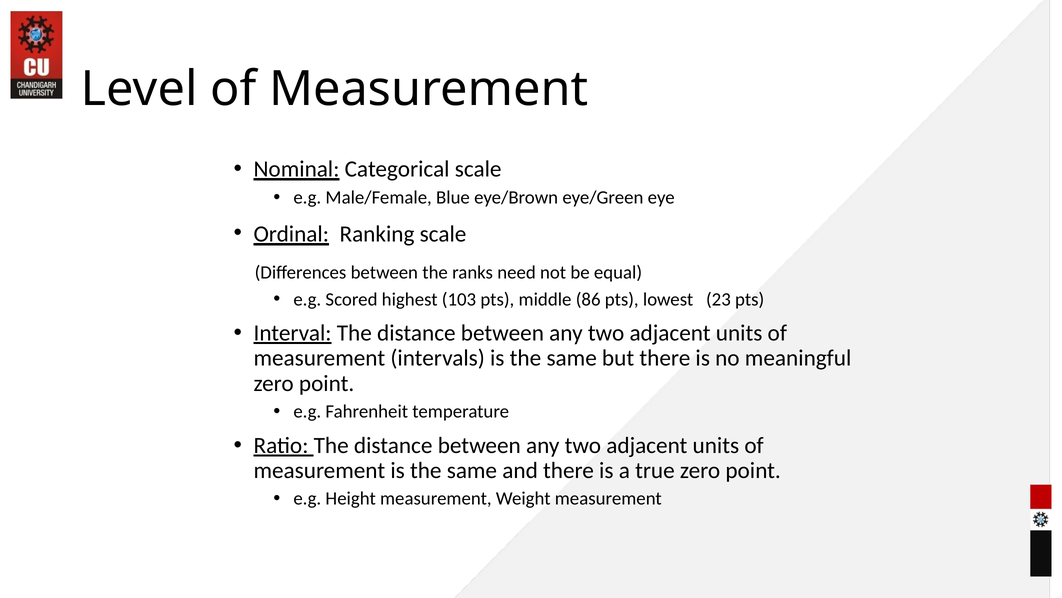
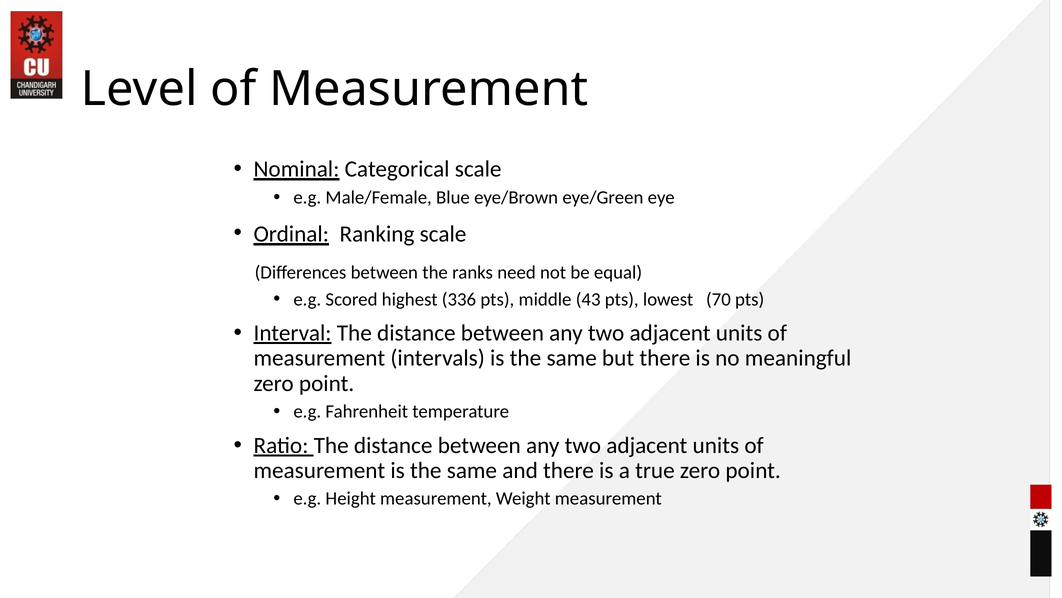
103: 103 -> 336
86: 86 -> 43
23: 23 -> 70
